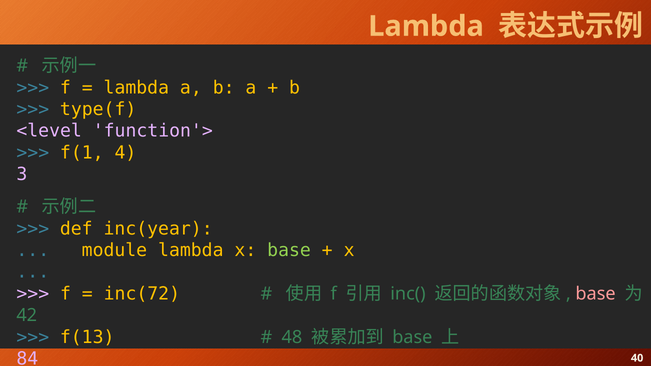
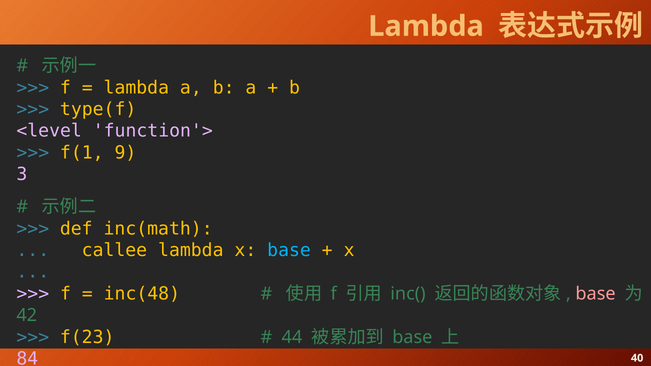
4: 4 -> 9
inc(year: inc(year -> inc(math
module: module -> callee
base at (289, 250) colour: light green -> light blue
inc(72: inc(72 -> inc(48
f(13: f(13 -> f(23
48: 48 -> 44
